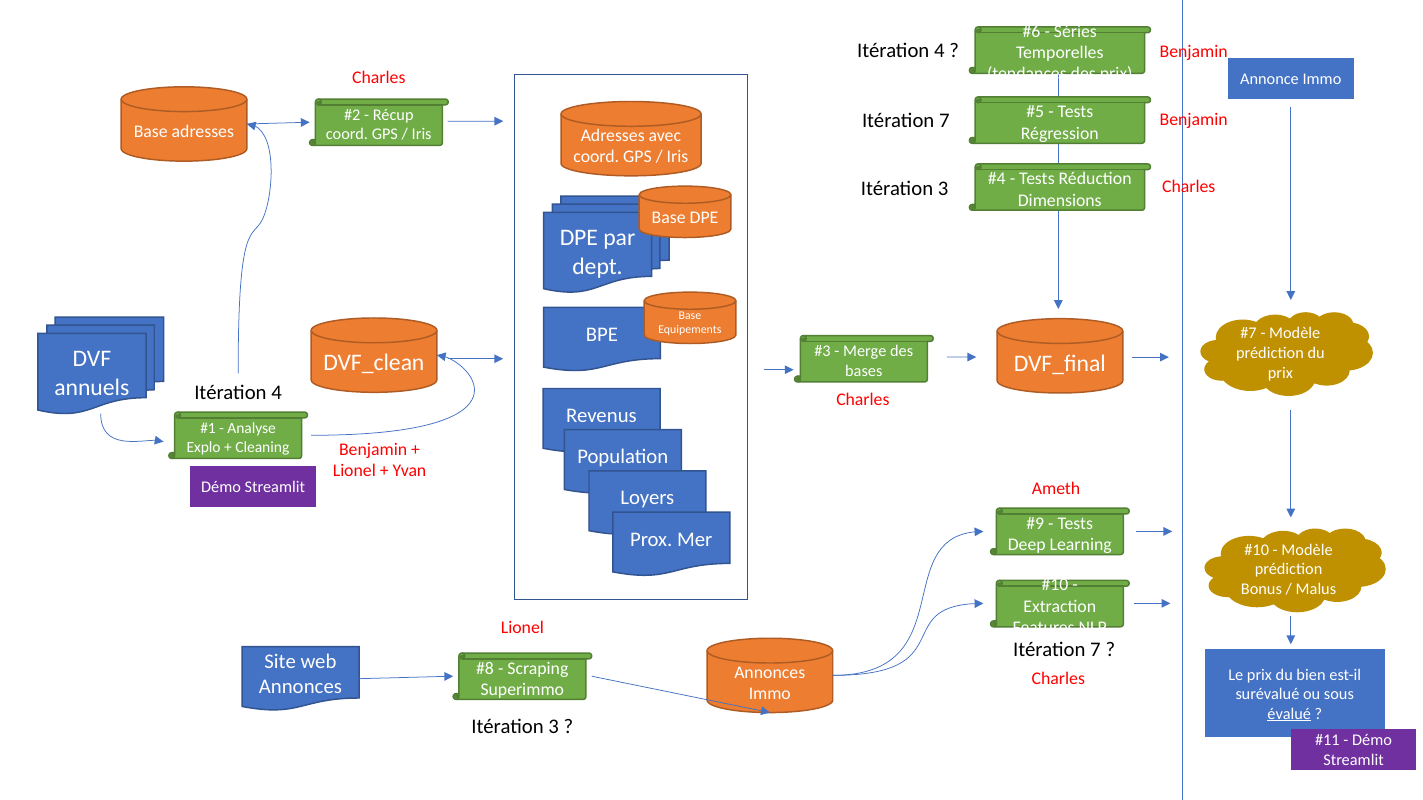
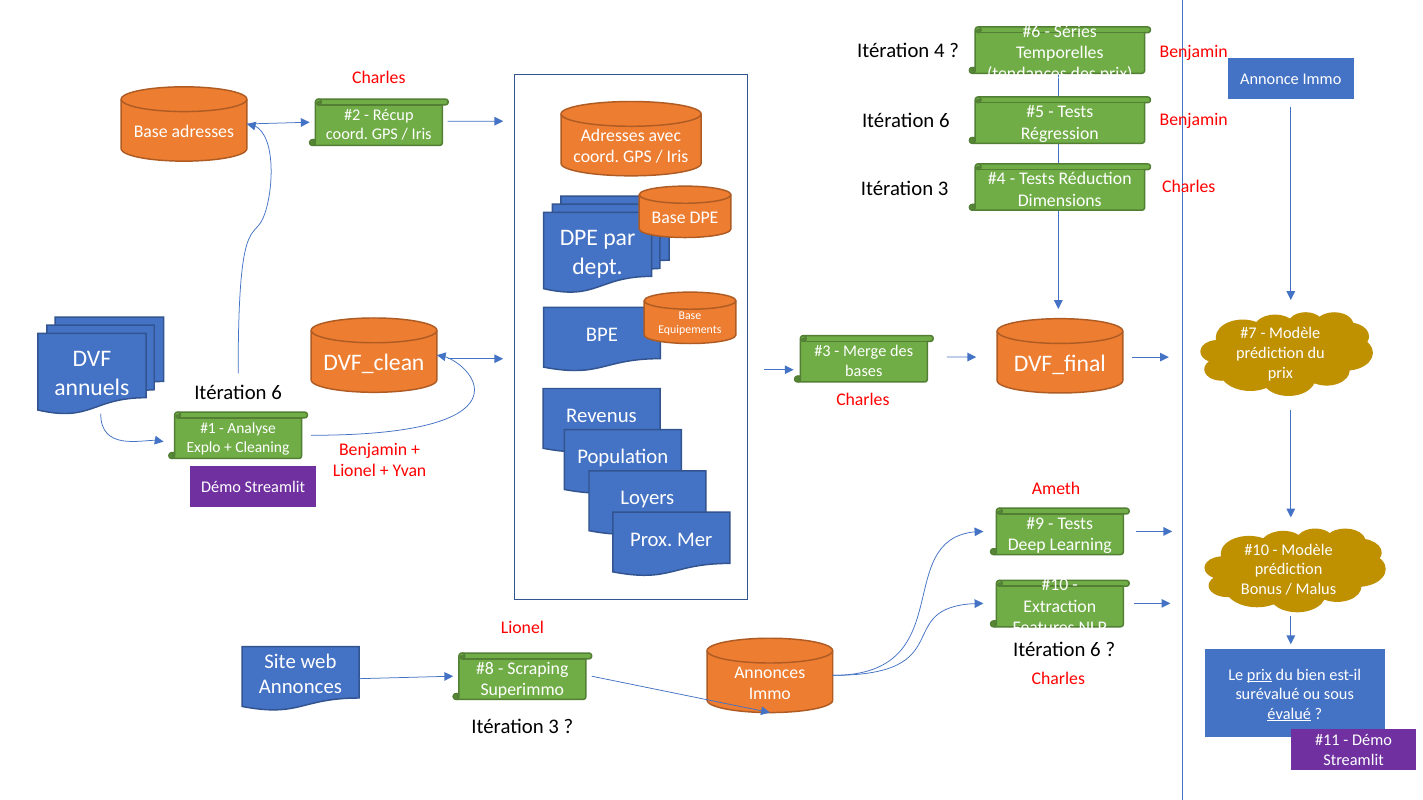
7 at (944, 121): 7 -> 6
4 at (277, 393): 4 -> 6
7 at (1095, 650): 7 -> 6
prix at (1259, 675) underline: none -> present
